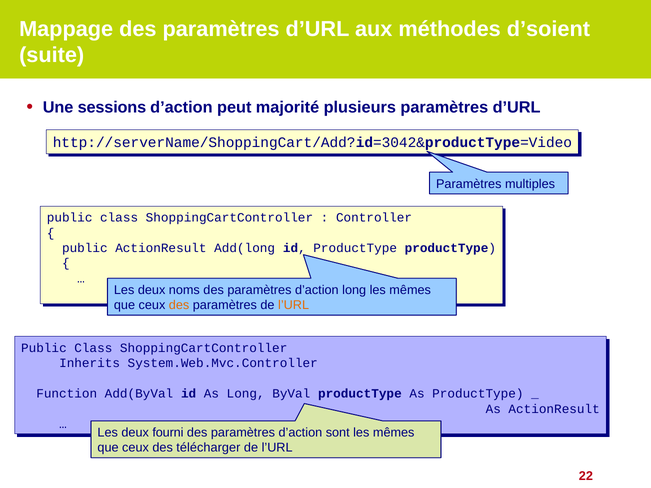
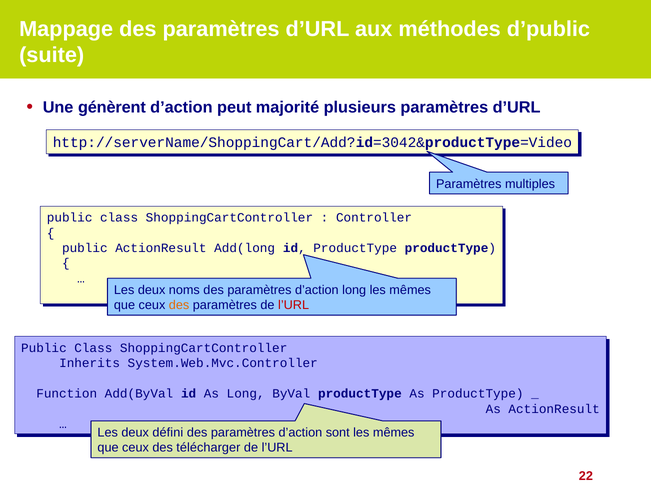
d’soient: d’soient -> d’public
sessions: sessions -> génèrent
l’URL at (294, 305) colour: orange -> red
fourni: fourni -> défini
